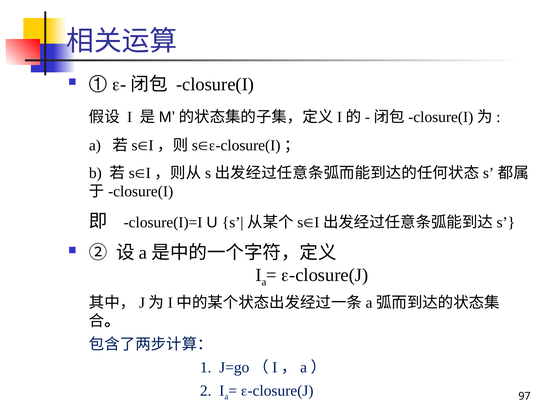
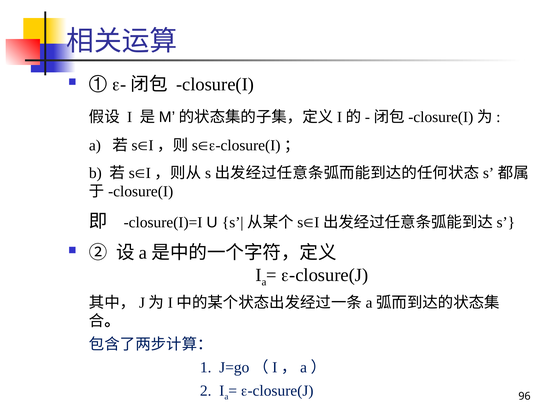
97: 97 -> 96
